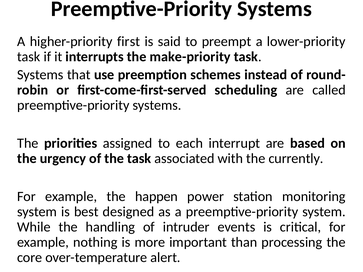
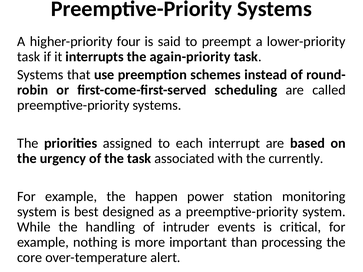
first: first -> four
make-priority: make-priority -> again-priority
